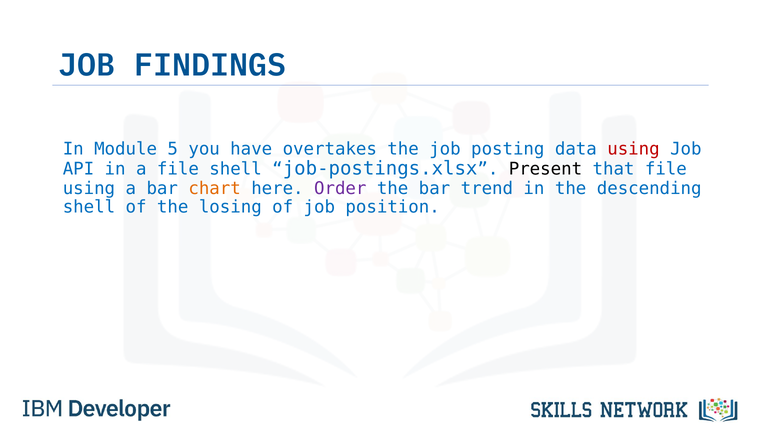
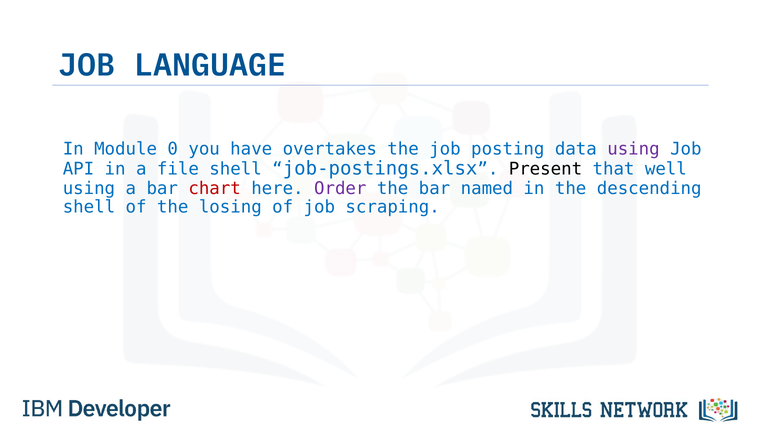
FINDINGS: FINDINGS -> LANGUAGE
5: 5 -> 0
using at (633, 149) colour: red -> purple
that file: file -> well
chart colour: orange -> red
trend: trend -> named
position: position -> scraping
